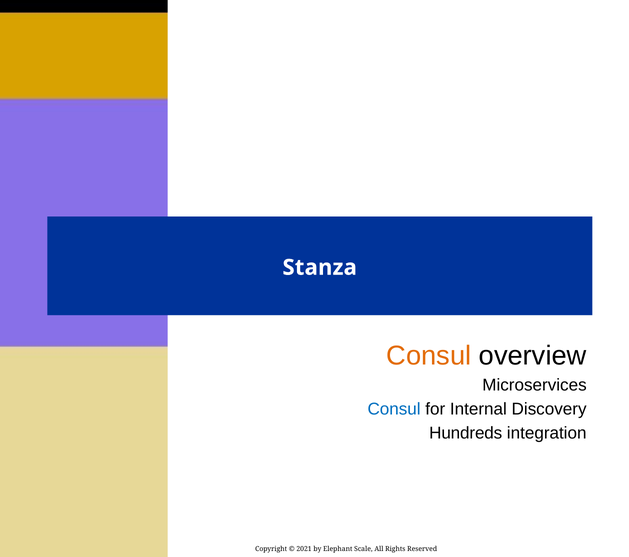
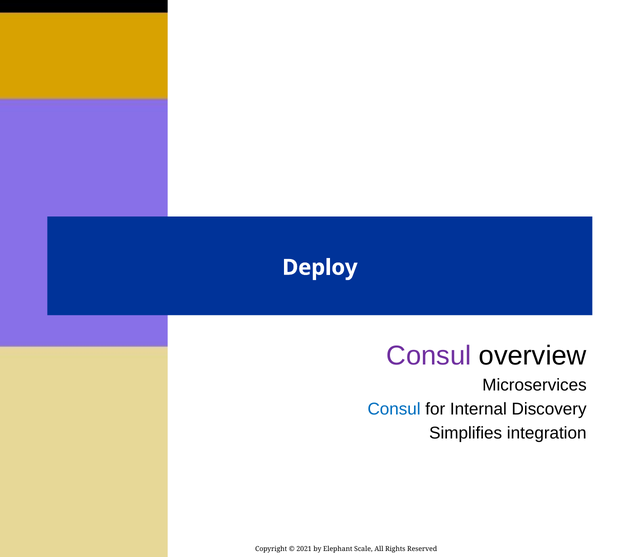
Stanza: Stanza -> Deploy
Consul at (429, 356) colour: orange -> purple
Hundreds: Hundreds -> Simplifies
